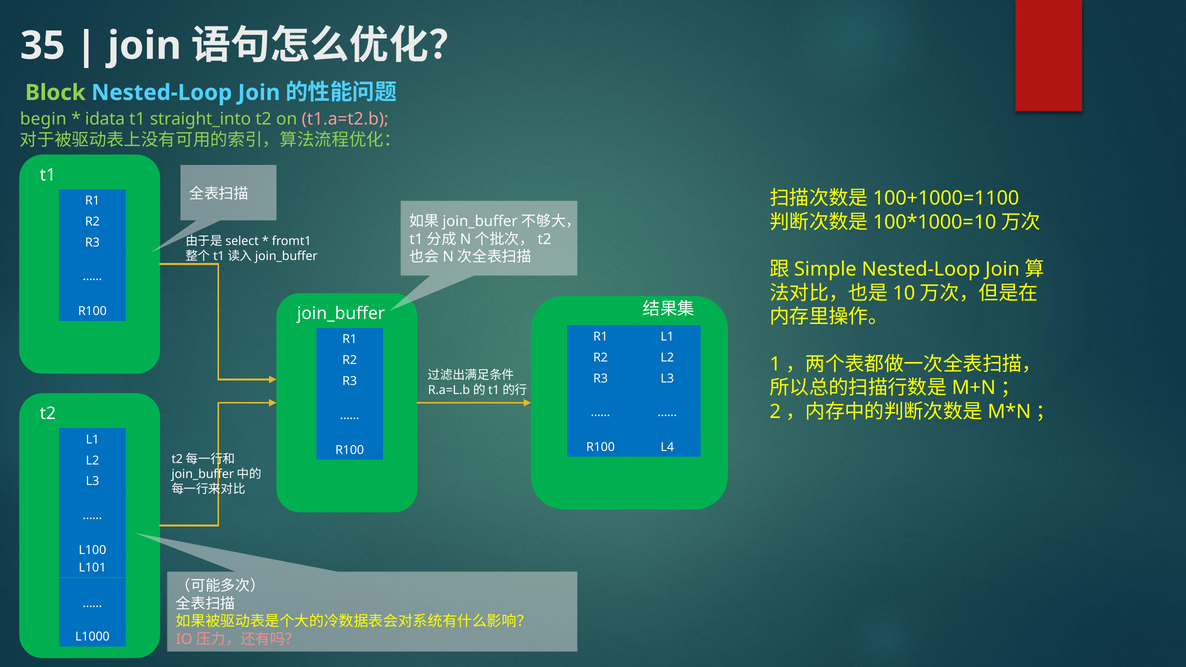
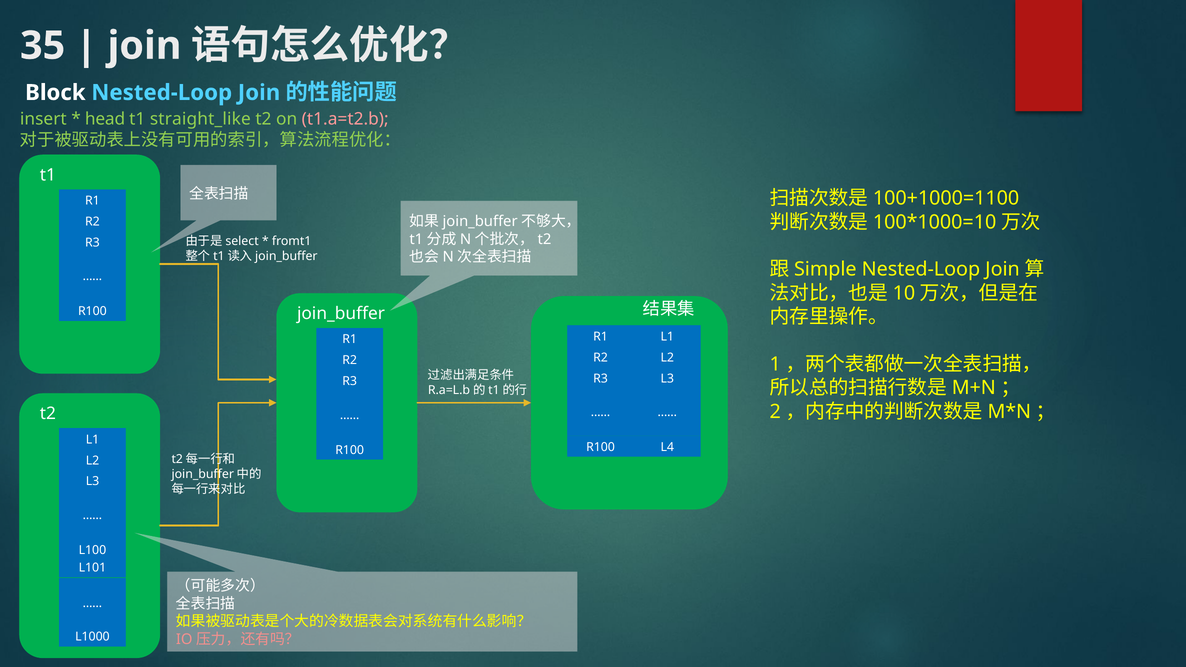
Block colour: light green -> white
begin: begin -> insert
idata: idata -> head
straight_into: straight_into -> straight_like
